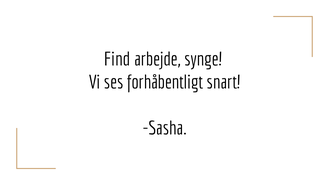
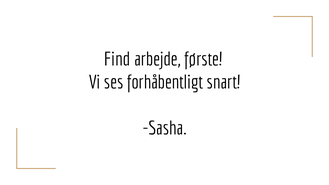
synge: synge -> første
